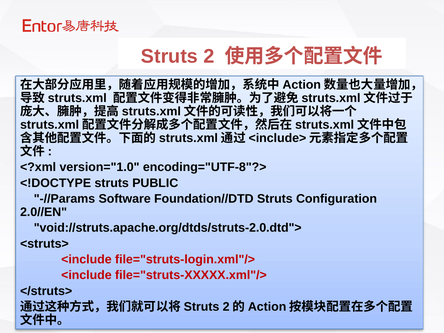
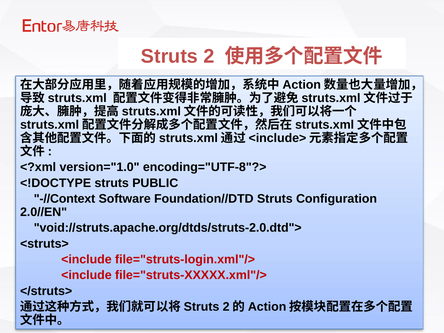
-//Params: -//Params -> -//Context
